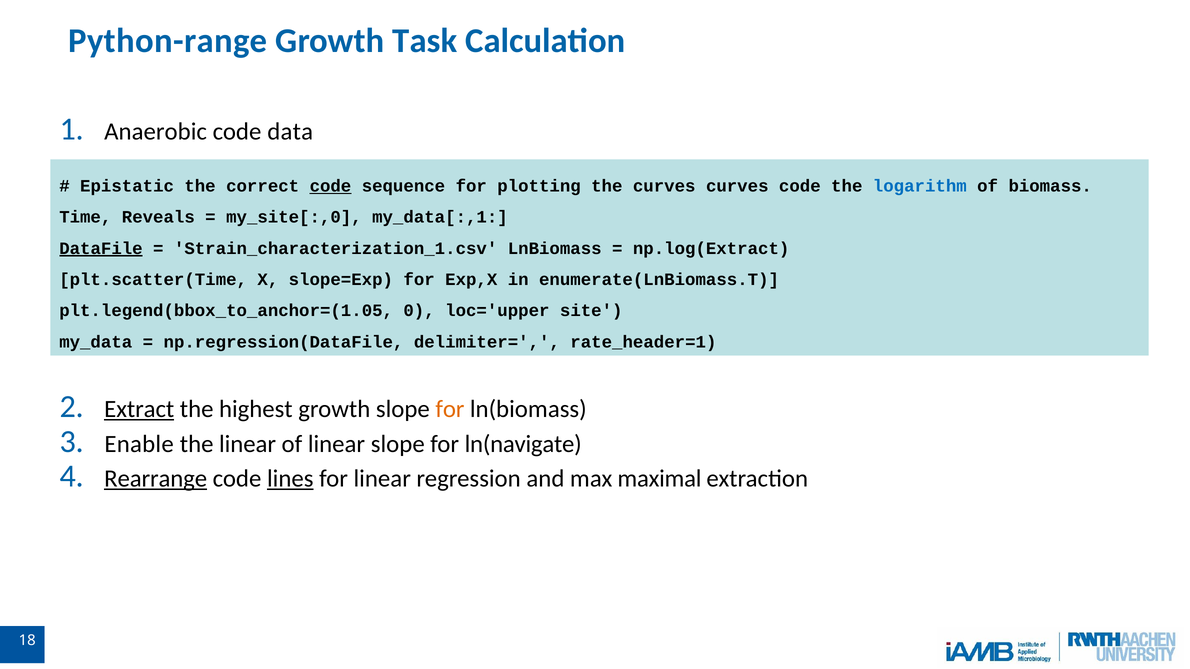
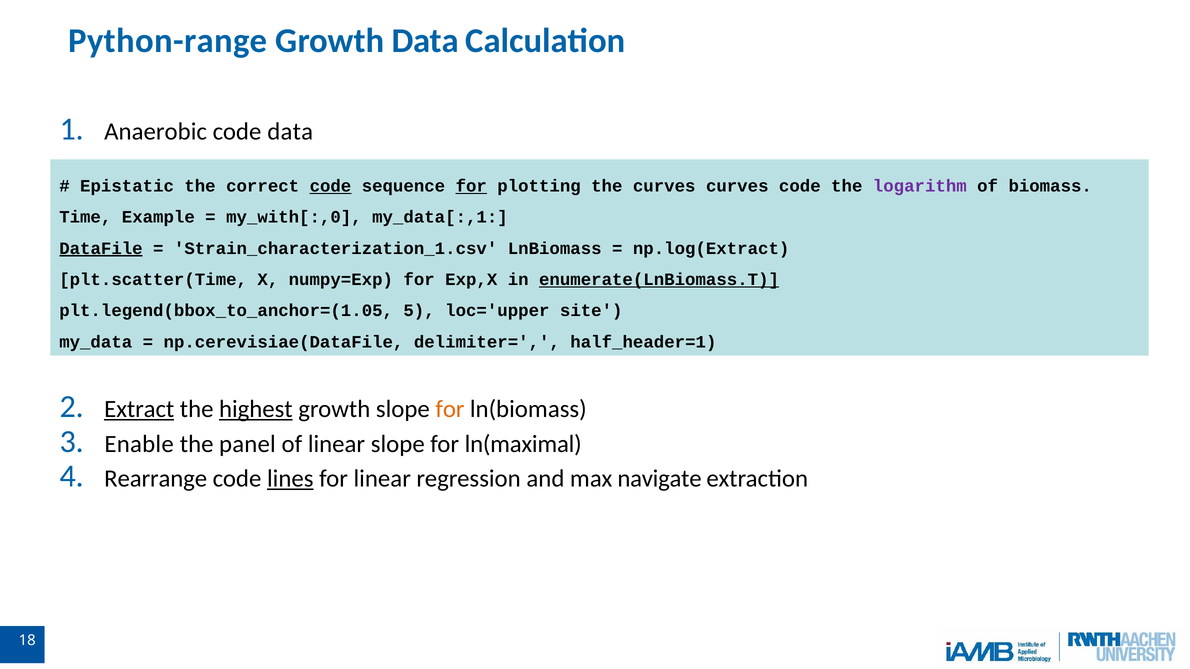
Growth Task: Task -> Data
for at (471, 186) underline: none -> present
logarithm colour: blue -> purple
Reveals: Reveals -> Example
my_site[:,0: my_site[:,0 -> my_with[:,0
slope=Exp: slope=Exp -> numpy=Exp
enumerate(LnBiomass.T underline: none -> present
0: 0 -> 5
np.regression(DataFile: np.regression(DataFile -> np.cerevisiae(DataFile
rate_header=1: rate_header=1 -> half_header=1
highest underline: none -> present
the linear: linear -> panel
ln(navigate: ln(navigate -> ln(maximal
Rearrange underline: present -> none
maximal: maximal -> navigate
